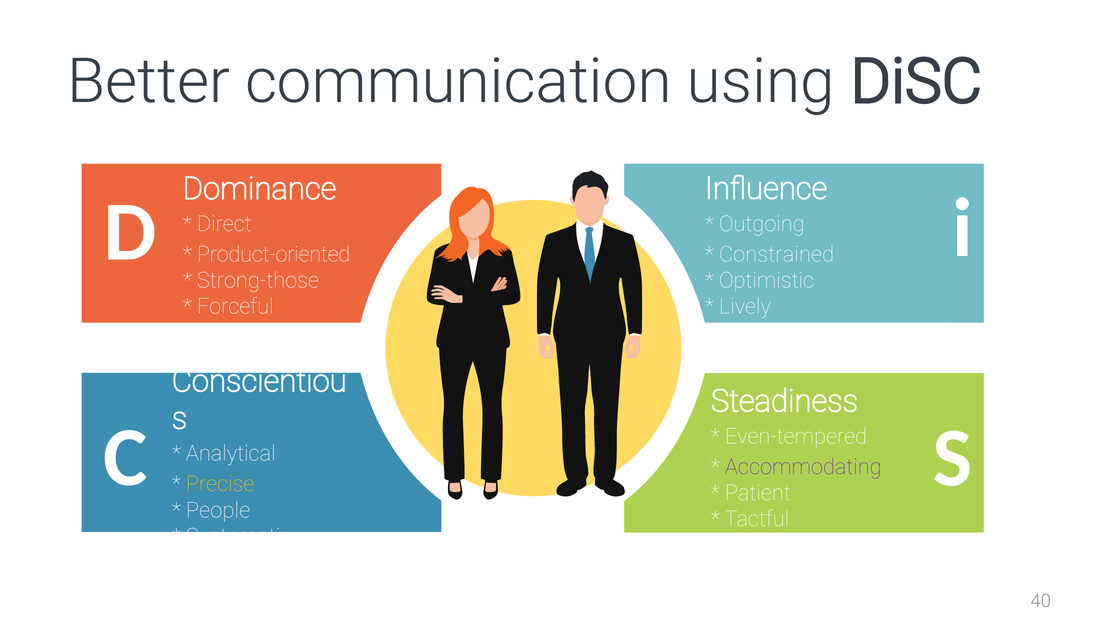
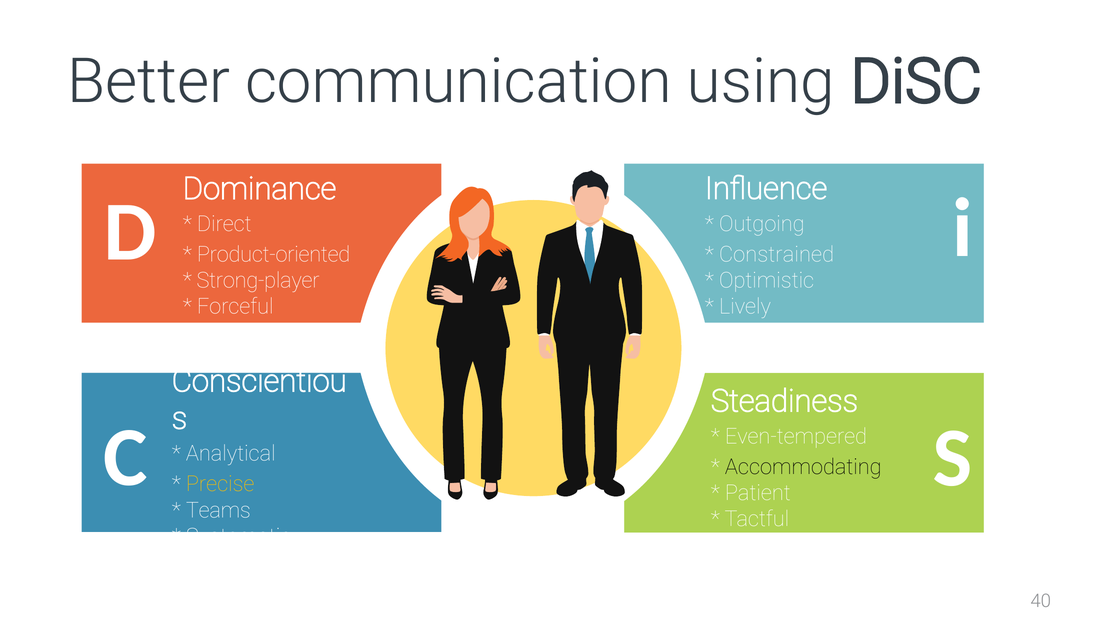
Strong-those: Strong-those -> Strong-player
Accommodating colour: purple -> black
People: People -> Teams
